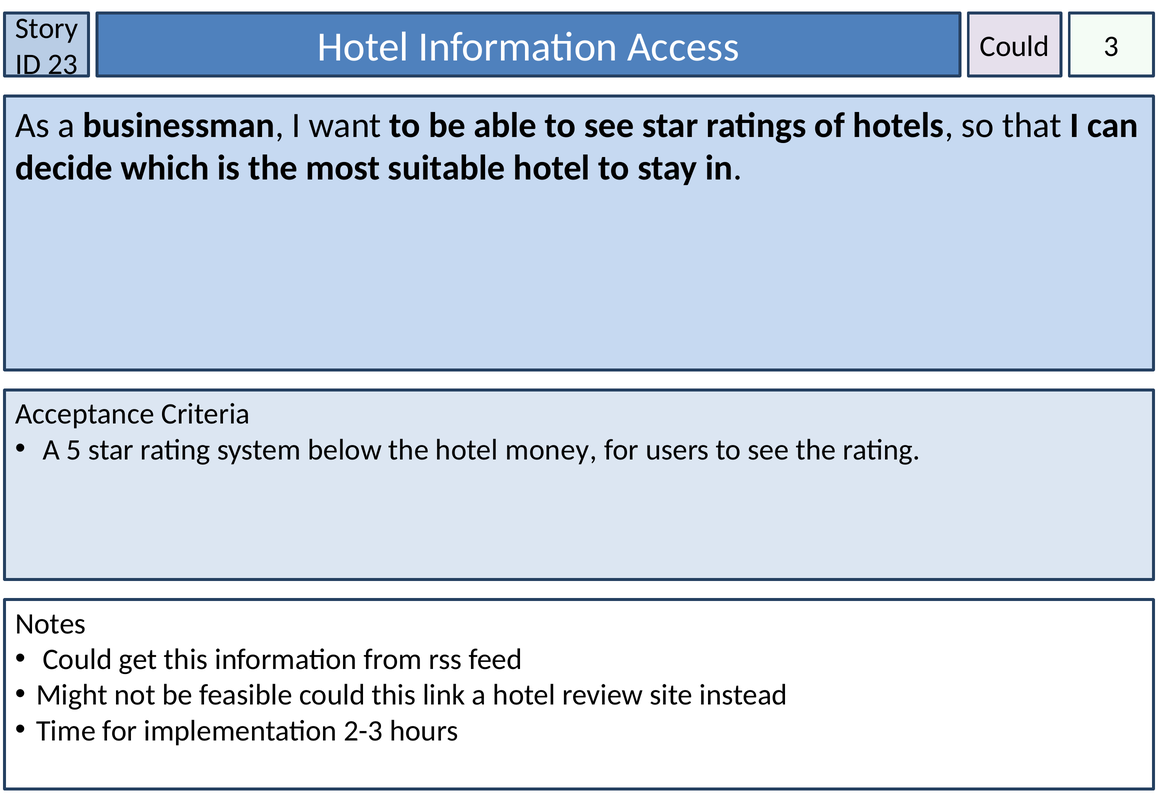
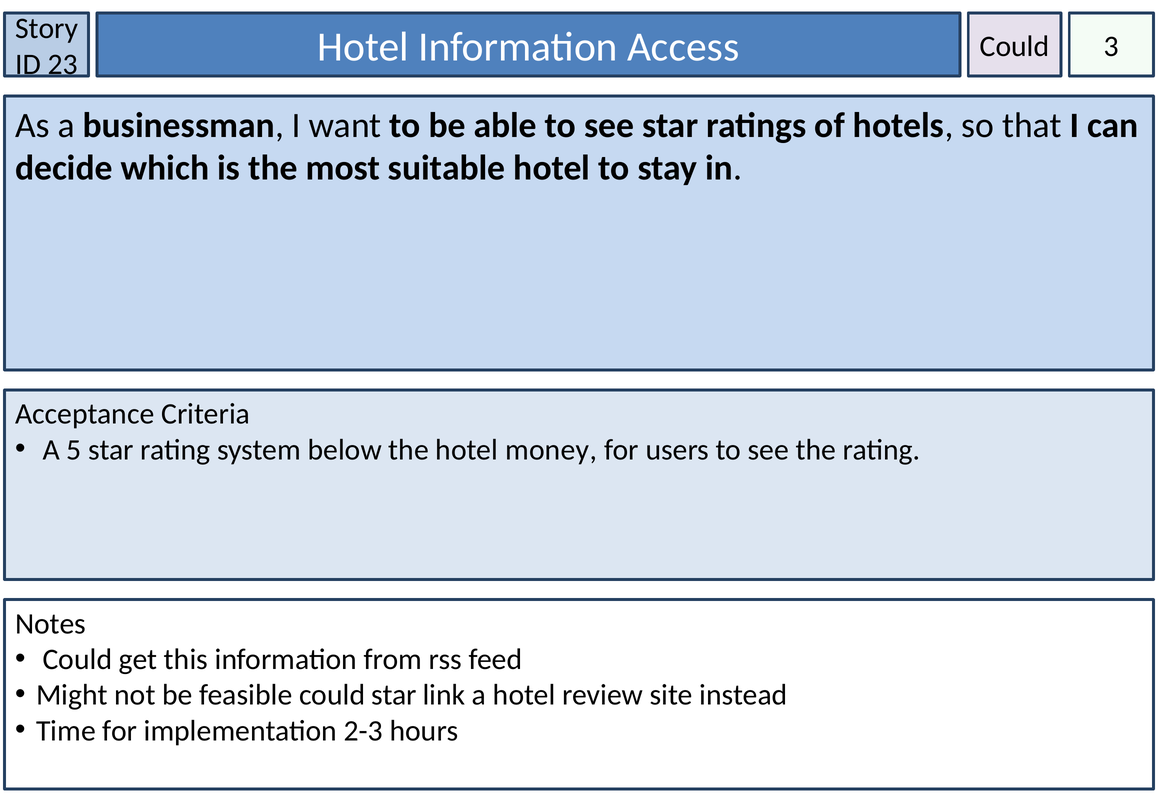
could this: this -> star
